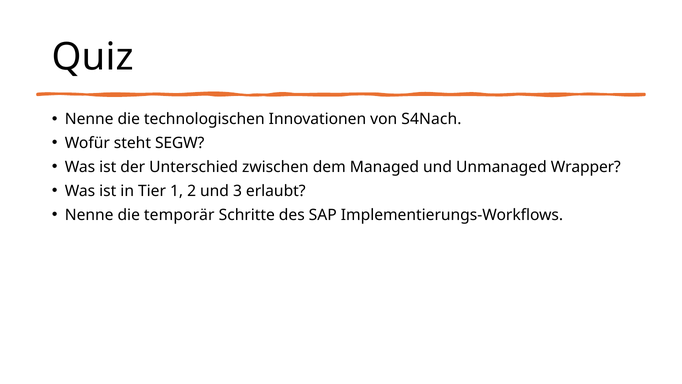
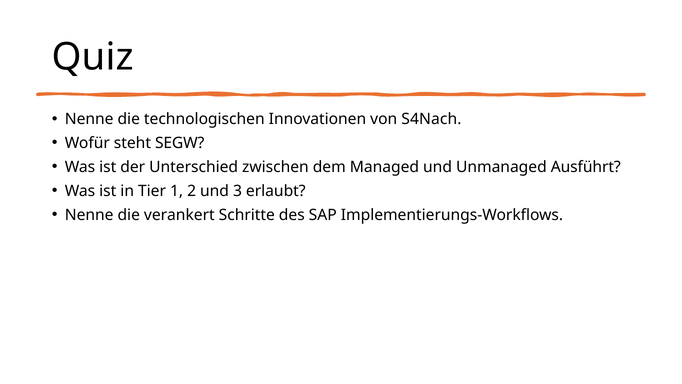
Wrapper: Wrapper -> Ausführt
temporär: temporär -> verankert
